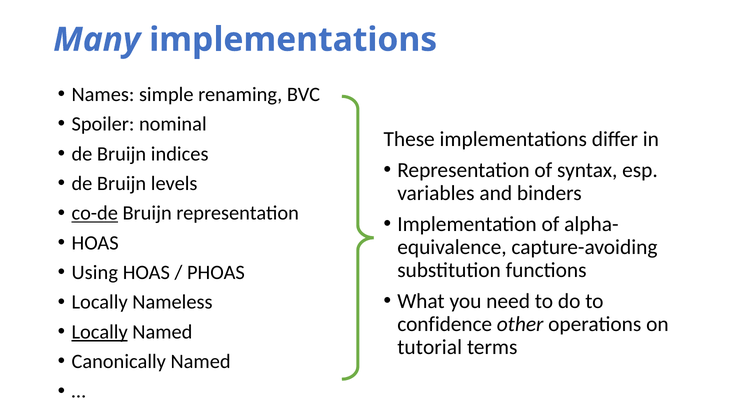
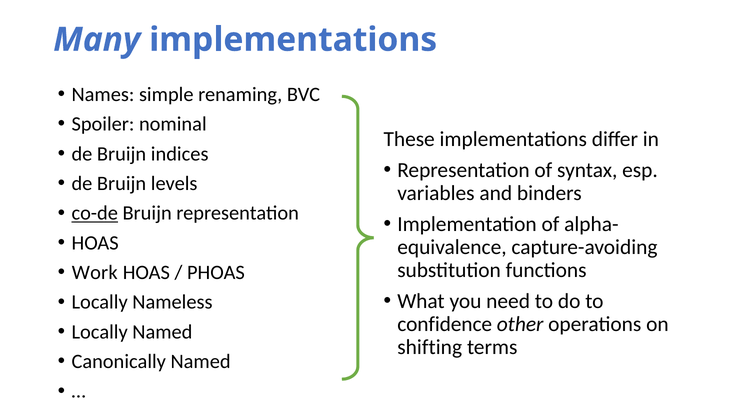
Using: Using -> Work
Locally at (100, 332) underline: present -> none
tutorial: tutorial -> shifting
